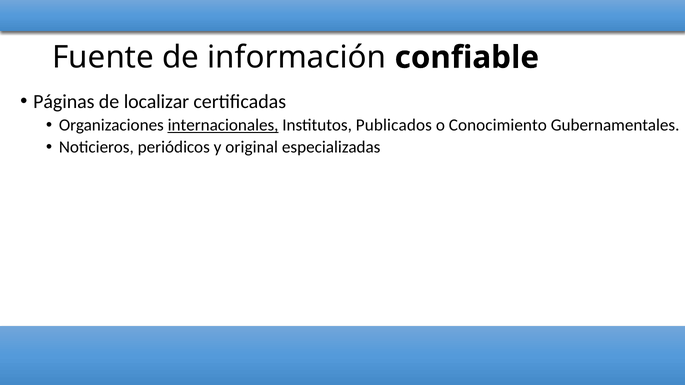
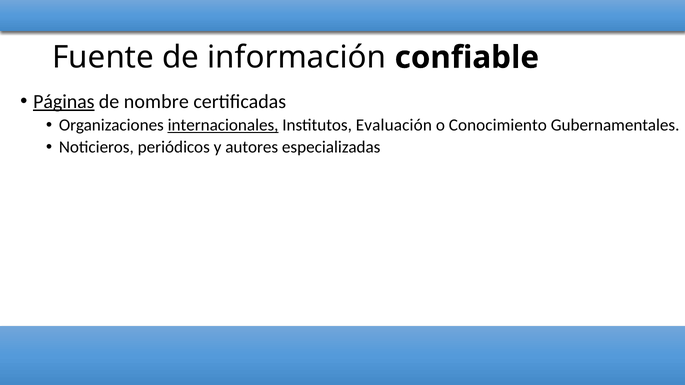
Páginas underline: none -> present
localizar: localizar -> nombre
Publicados: Publicados -> Evaluación
original: original -> autores
